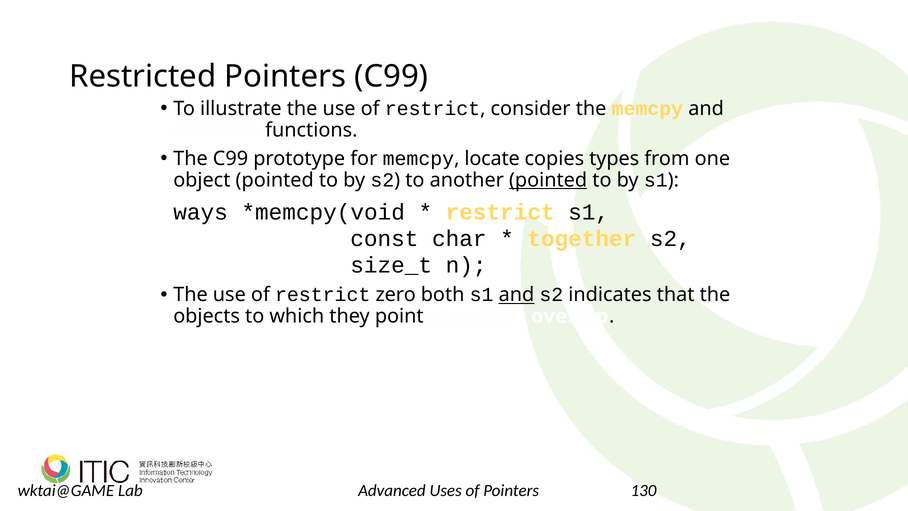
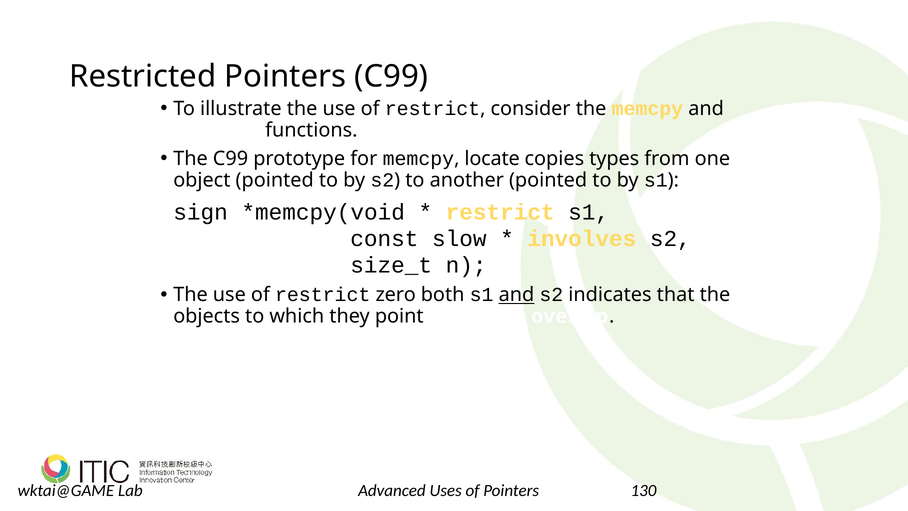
pointed at (548, 180) underline: present -> none
ways: ways -> sign
char: char -> slow
together: together -> involves
